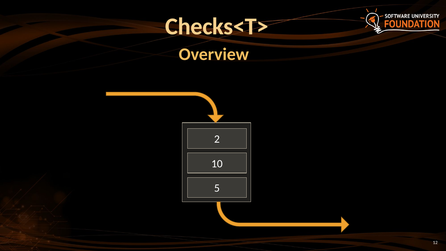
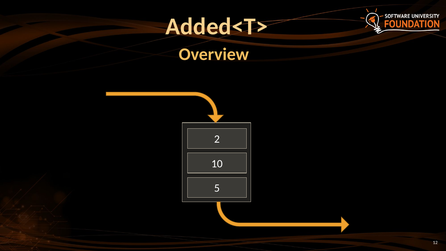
Checks<T>: Checks<T> -> Added<T>
